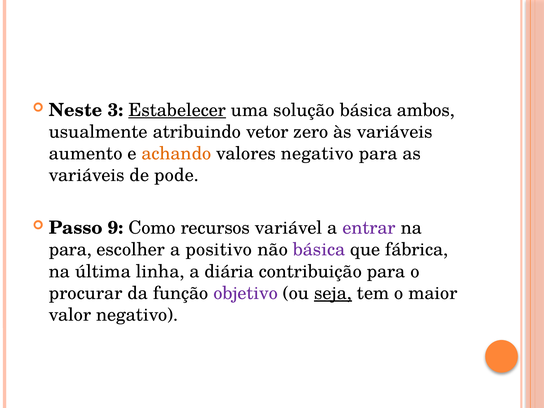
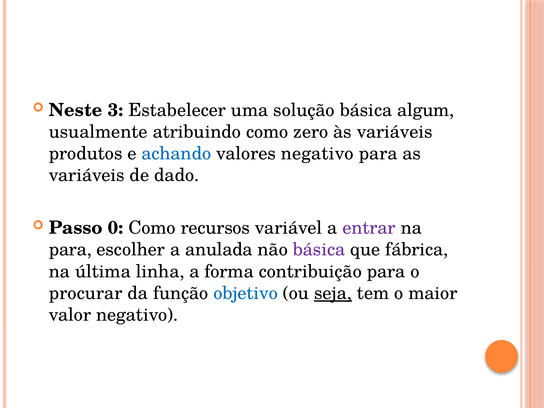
Estabelecer underline: present -> none
ambos: ambos -> algum
atribuindo vetor: vetor -> como
aumento: aumento -> produtos
achando colour: orange -> blue
pode: pode -> dado
9: 9 -> 0
positivo: positivo -> anulada
diária: diária -> forma
objetivo colour: purple -> blue
